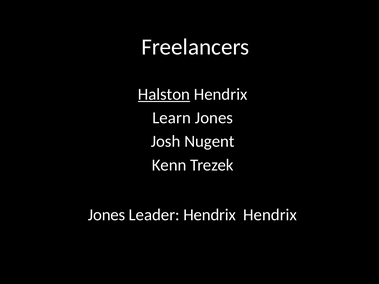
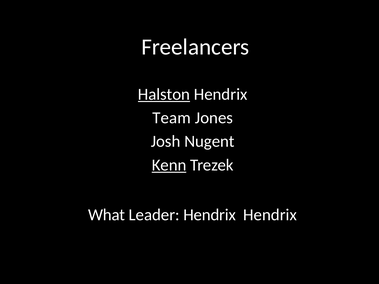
Learn: Learn -> Team
Kenn underline: none -> present
Jones at (107, 215): Jones -> What
